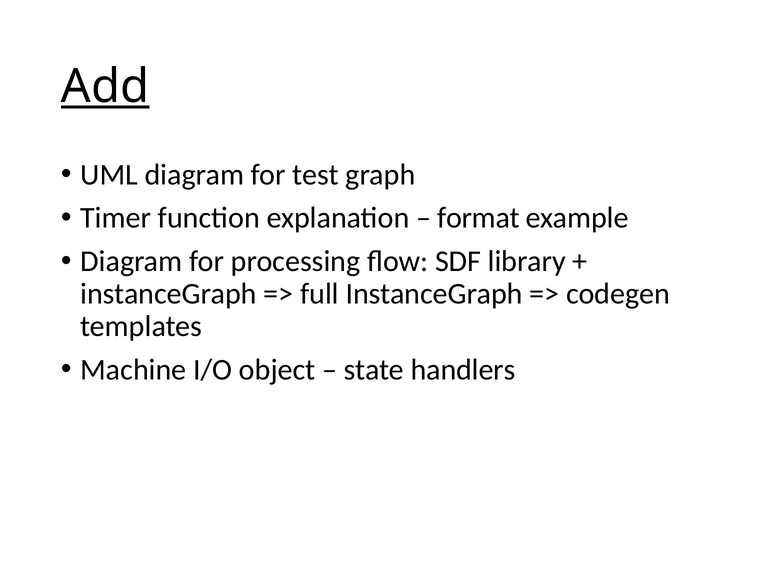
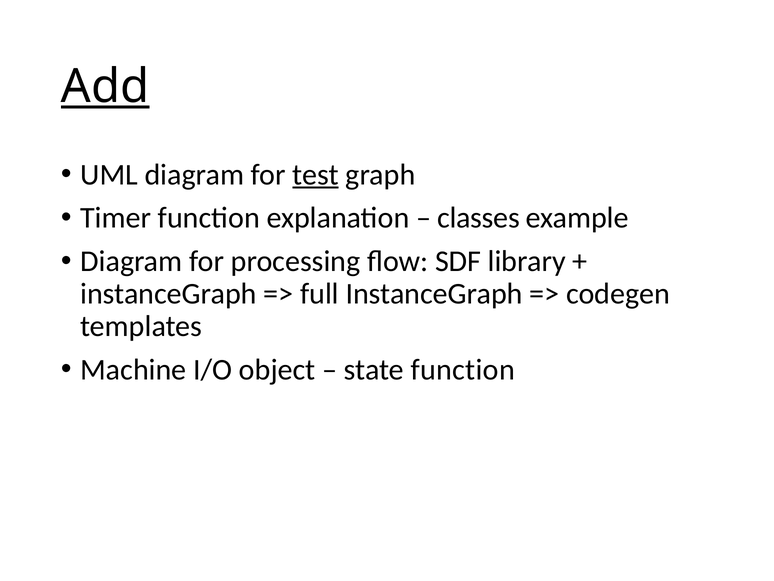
test underline: none -> present
format: format -> classes
state handlers: handlers -> function
